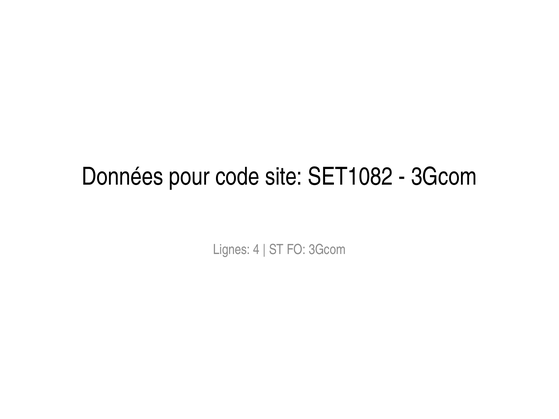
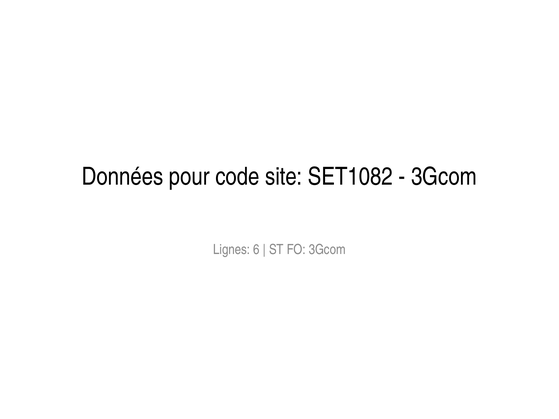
4: 4 -> 6
